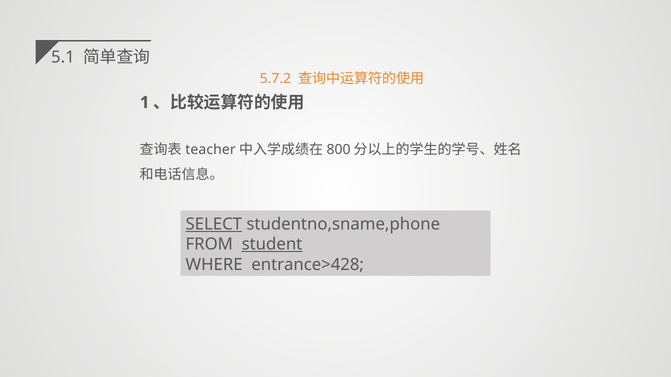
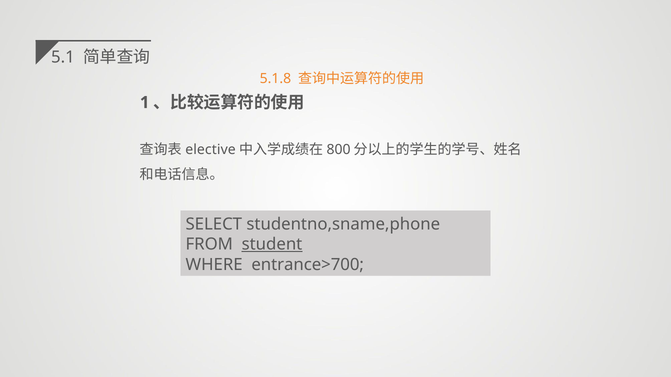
5.7.2: 5.7.2 -> 5.1.8
teacher: teacher -> elective
SELECT underline: present -> none
entrance>428: entrance>428 -> entrance>700
